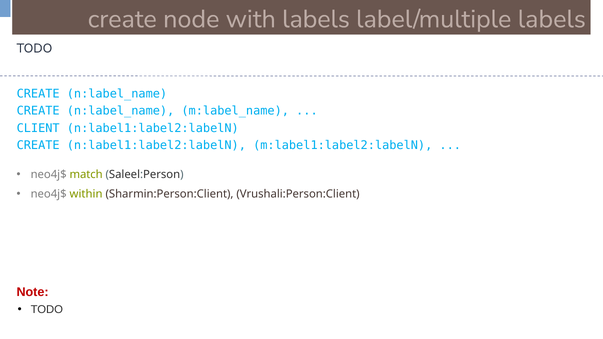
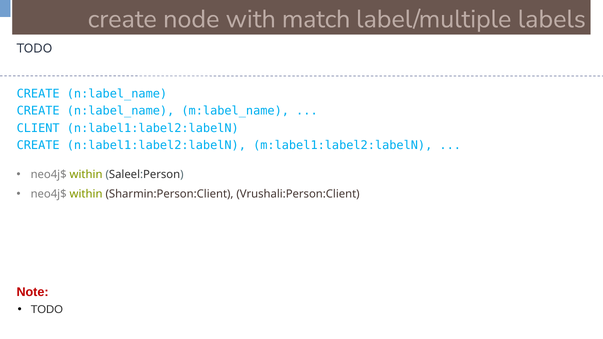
with labels: labels -> match
match at (86, 175): match -> within
